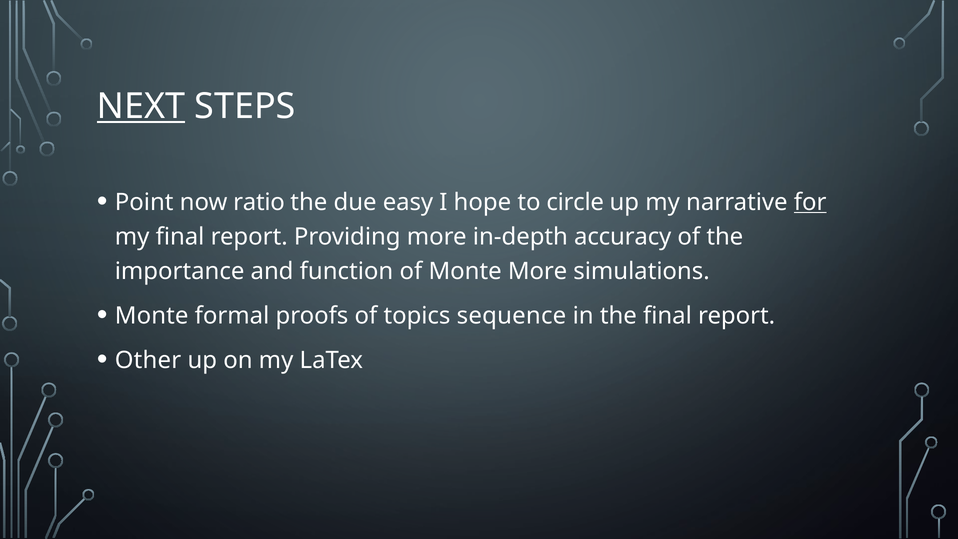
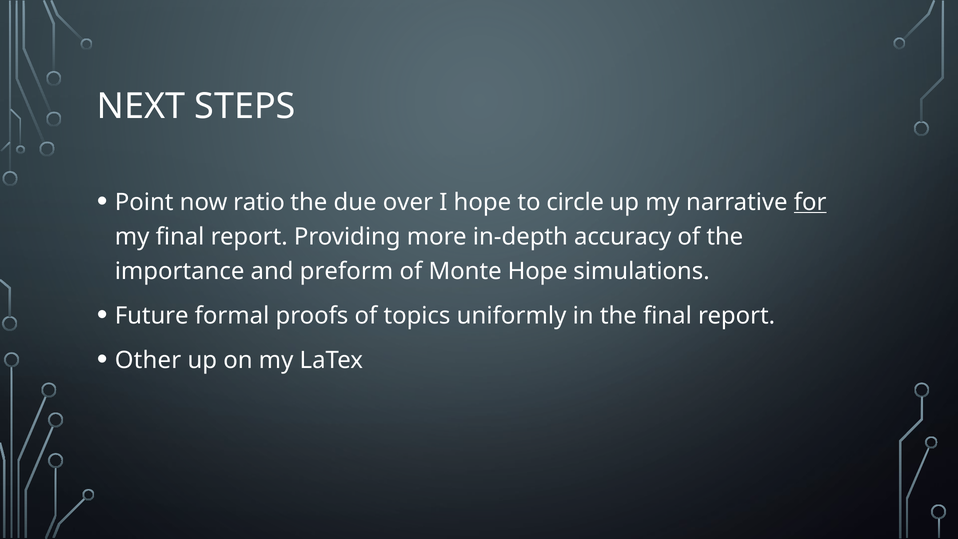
NEXT underline: present -> none
easy: easy -> over
function: function -> preform
Monte More: More -> Hope
Monte at (152, 316): Monte -> Future
sequence: sequence -> uniformly
